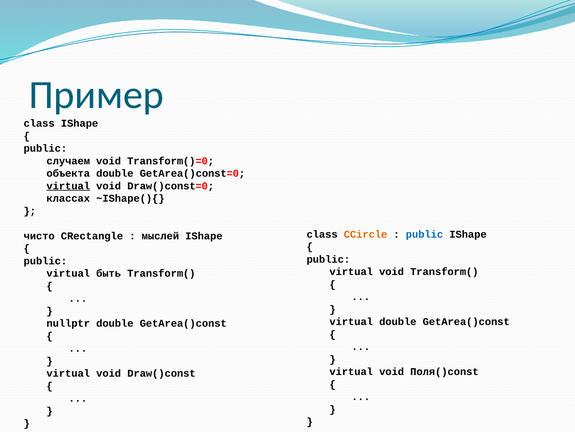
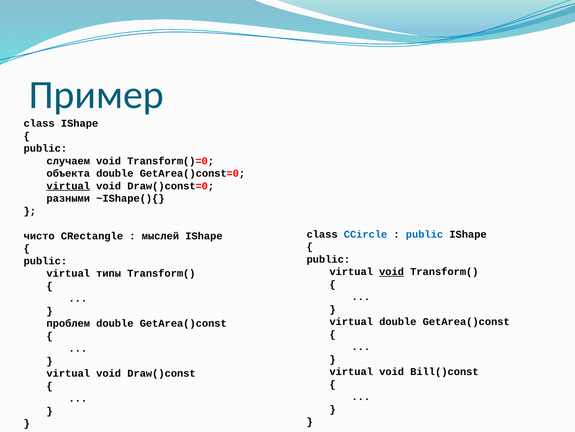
классах: классах -> разными
CCircle colour: orange -> blue
void at (392, 271) underline: none -> present
быть: быть -> типы
nullptr: nullptr -> проблем
Поля()const: Поля()const -> Bill()const
